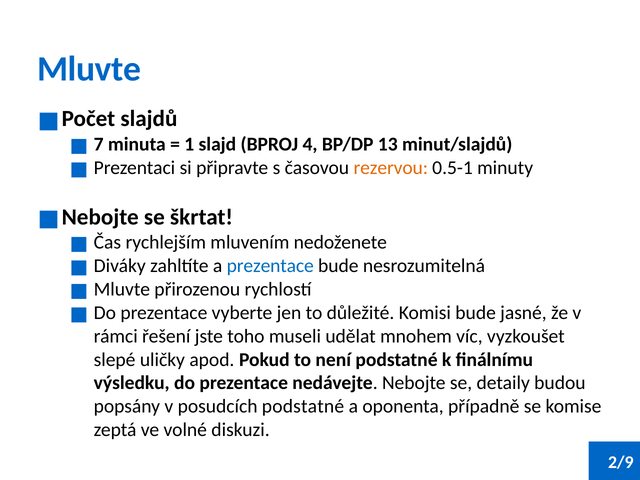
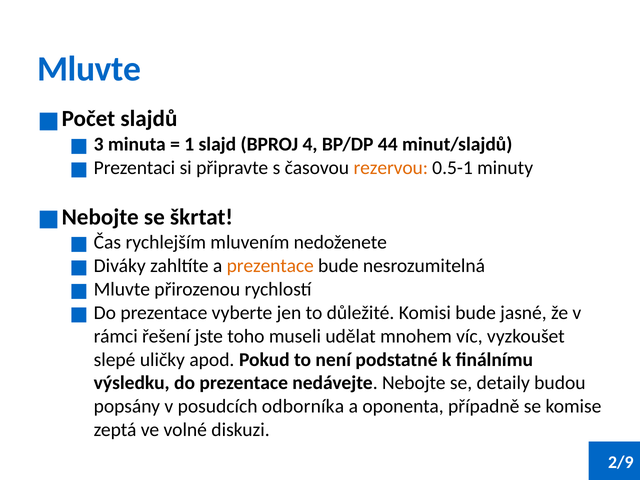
7: 7 -> 3
13: 13 -> 44
prezentace at (270, 266) colour: blue -> orange
posudcích podstatné: podstatné -> odborníka
